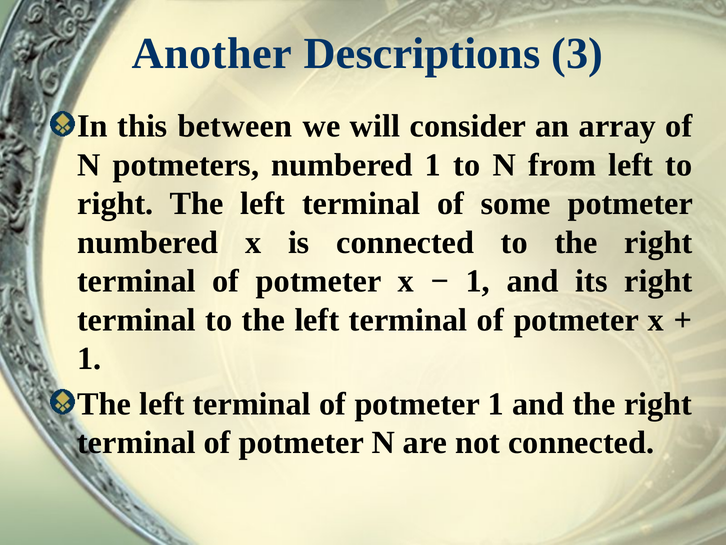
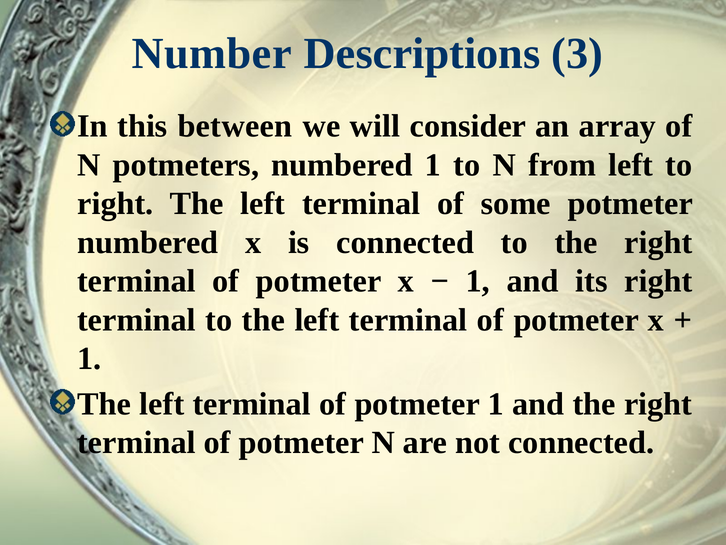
Another: Another -> Number
